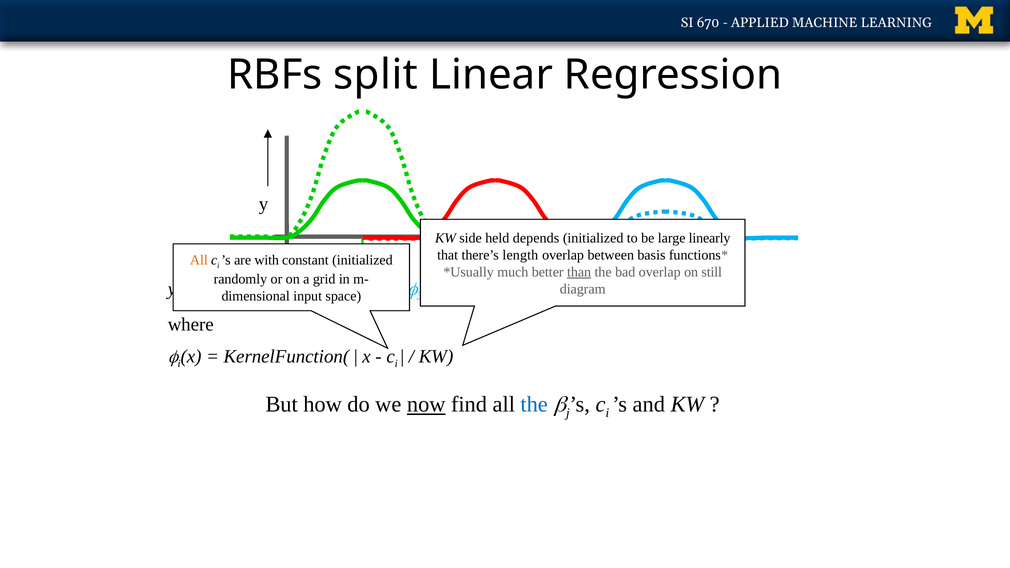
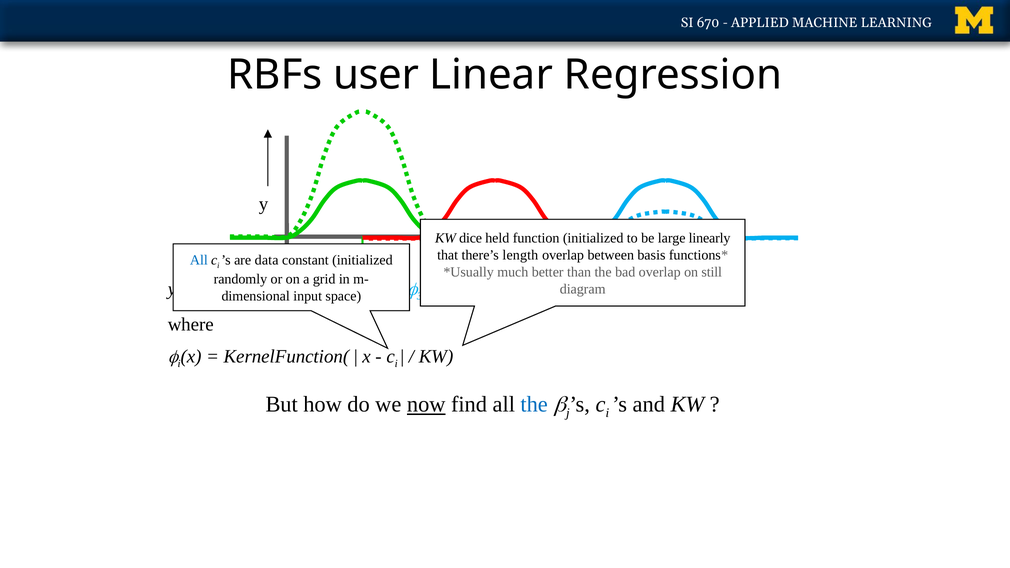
split: split -> user
side: side -> dice
depends: depends -> function
All at (199, 260) colour: orange -> blue
with: with -> data
than underline: present -> none
